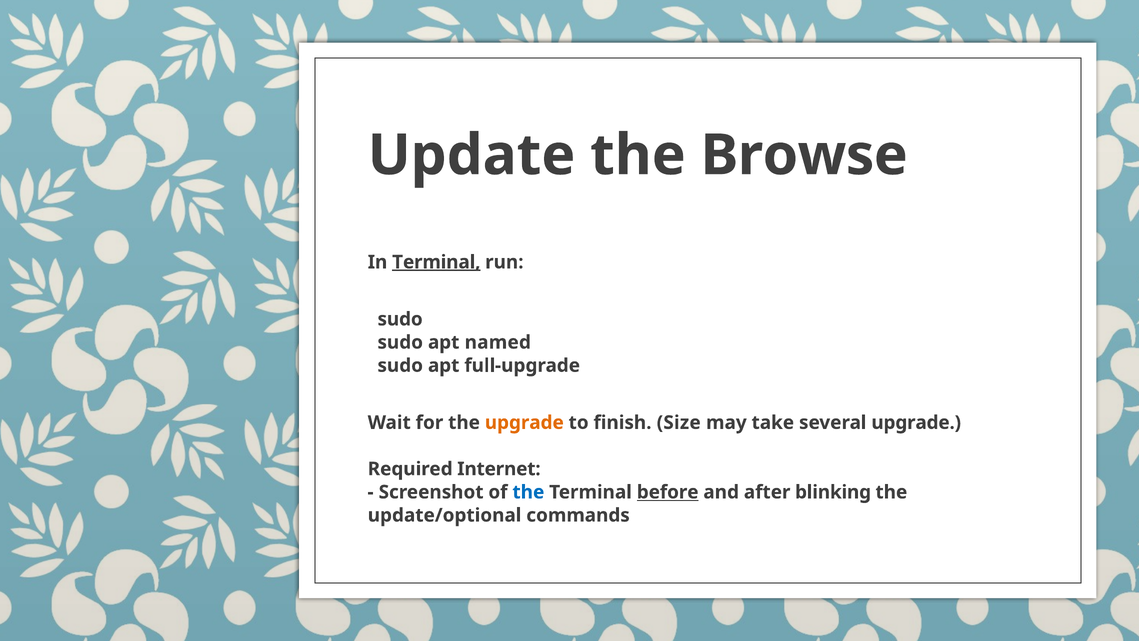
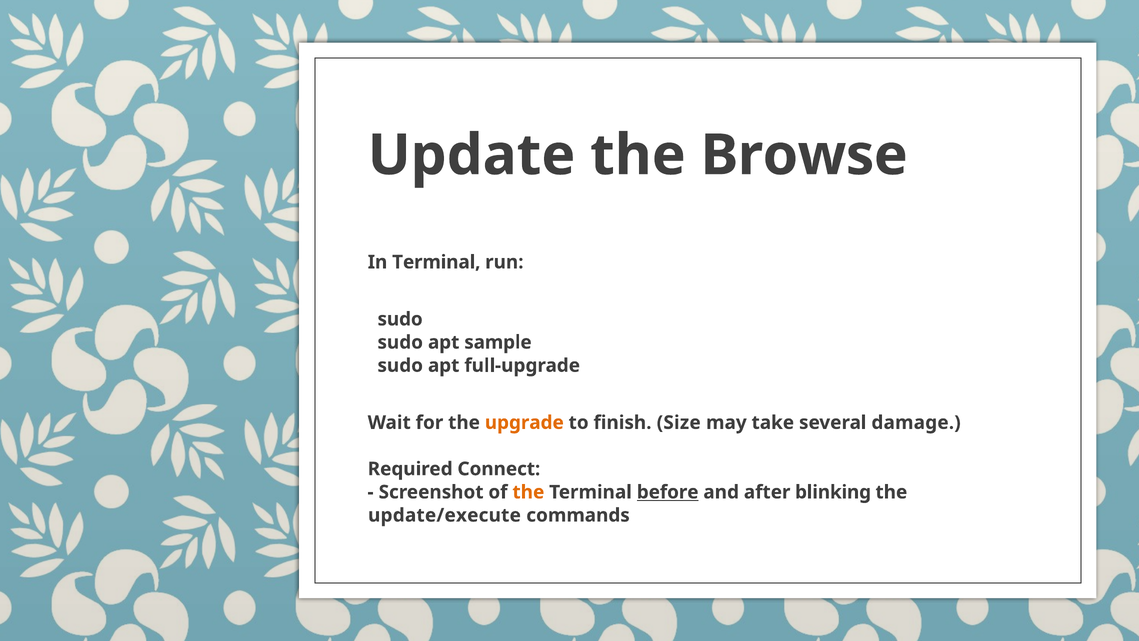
Terminal at (436, 262) underline: present -> none
named: named -> sample
several upgrade: upgrade -> damage
Internet: Internet -> Connect
the at (528, 492) colour: blue -> orange
update/optional: update/optional -> update/execute
